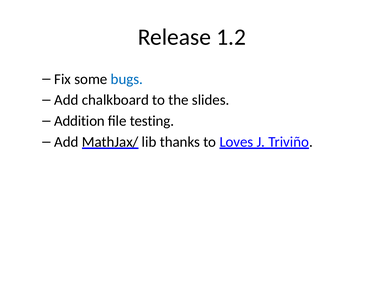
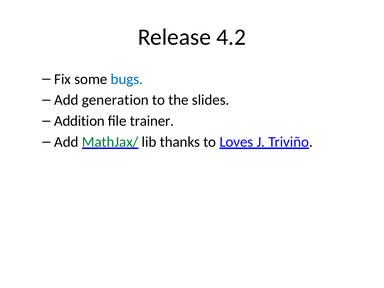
1.2: 1.2 -> 4.2
chalkboard: chalkboard -> generation
testing: testing -> trainer
MathJax/ colour: black -> green
